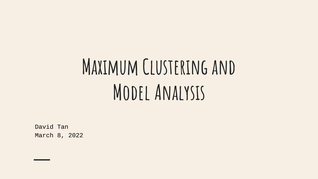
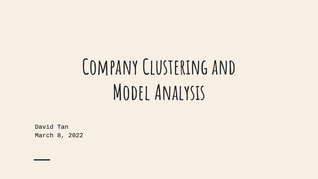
Maximum: Maximum -> Company
